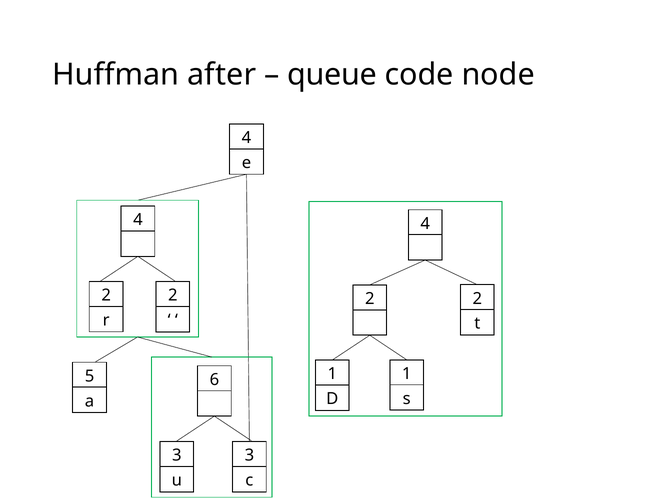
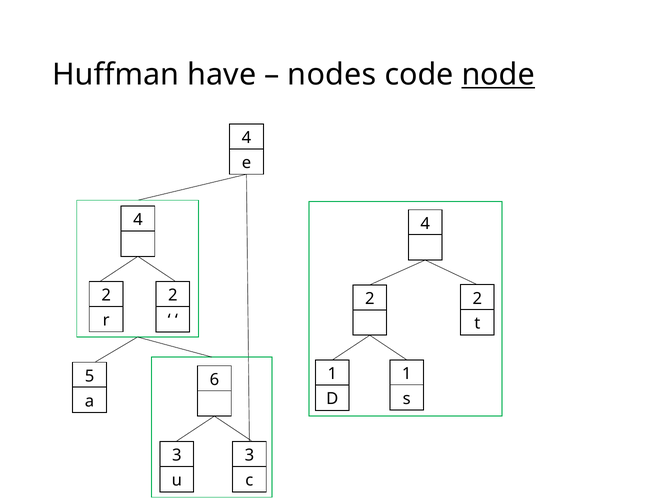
after: after -> have
queue: queue -> nodes
node underline: none -> present
